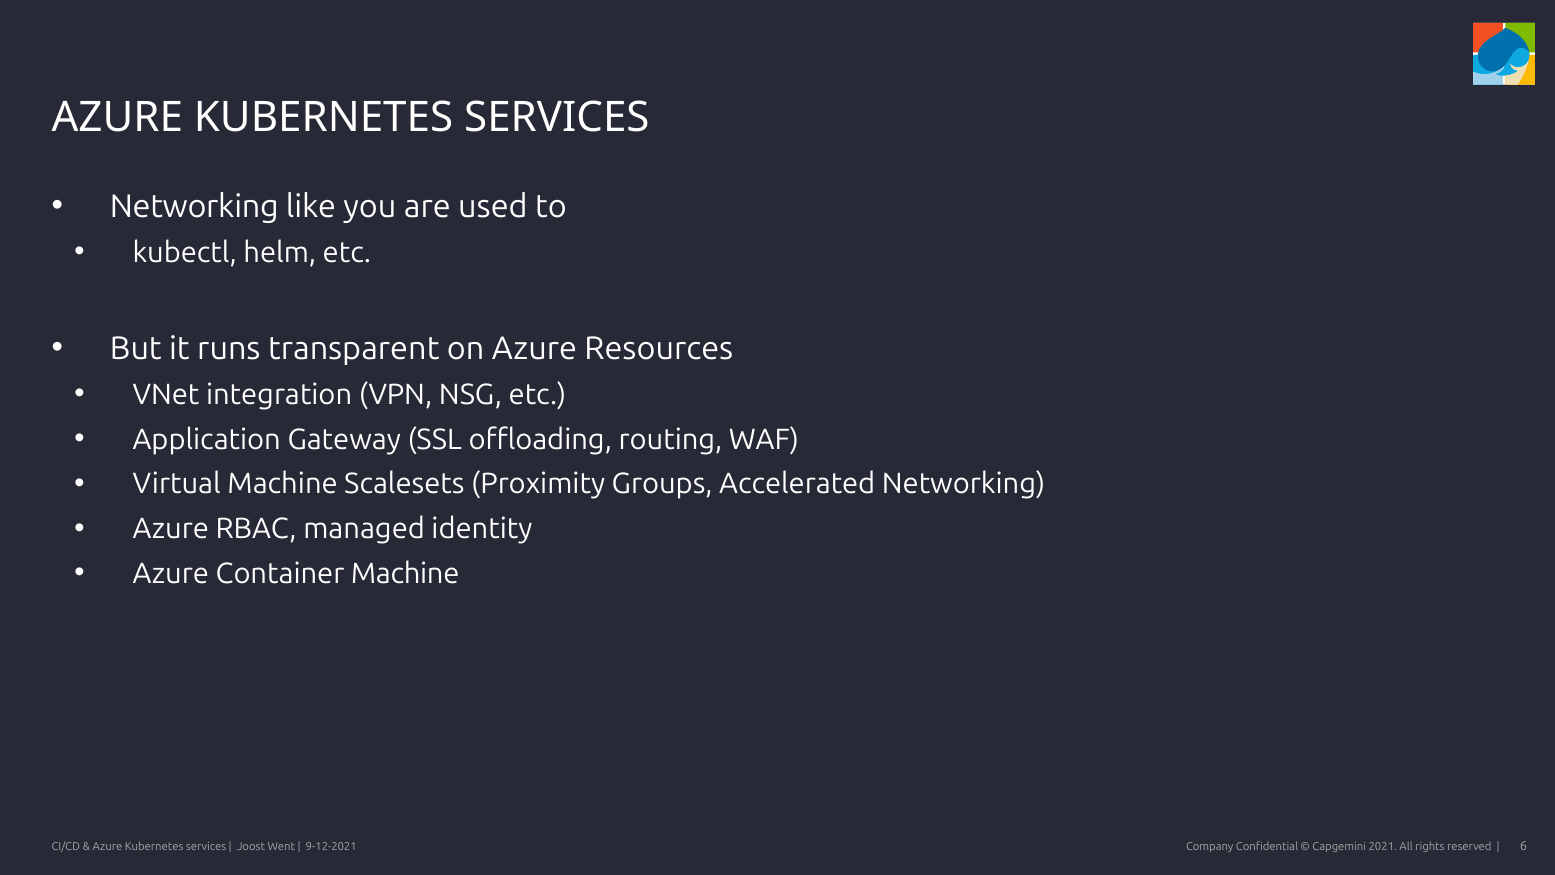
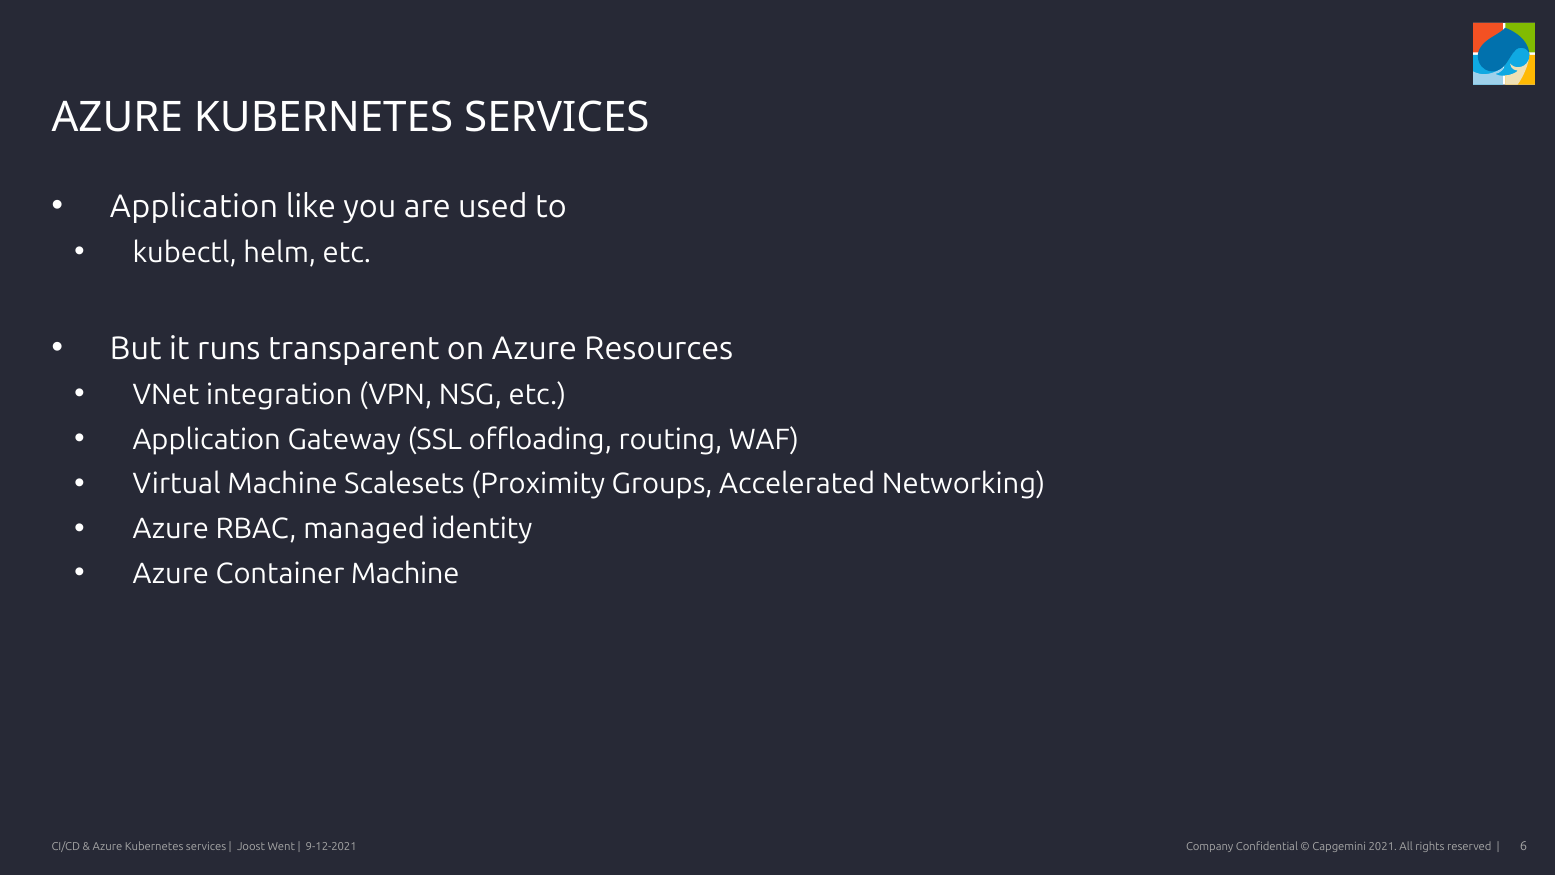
Networking at (194, 206): Networking -> Application
